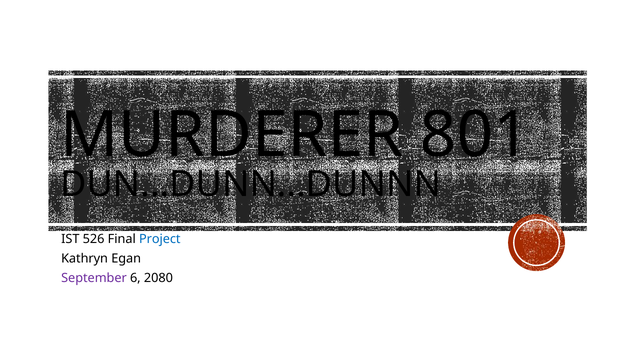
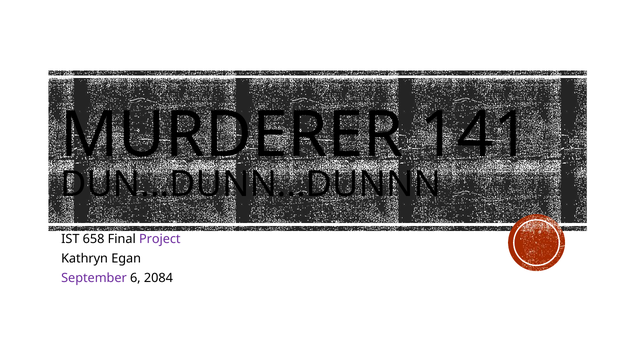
801: 801 -> 141
526: 526 -> 658
Project colour: blue -> purple
2080: 2080 -> 2084
